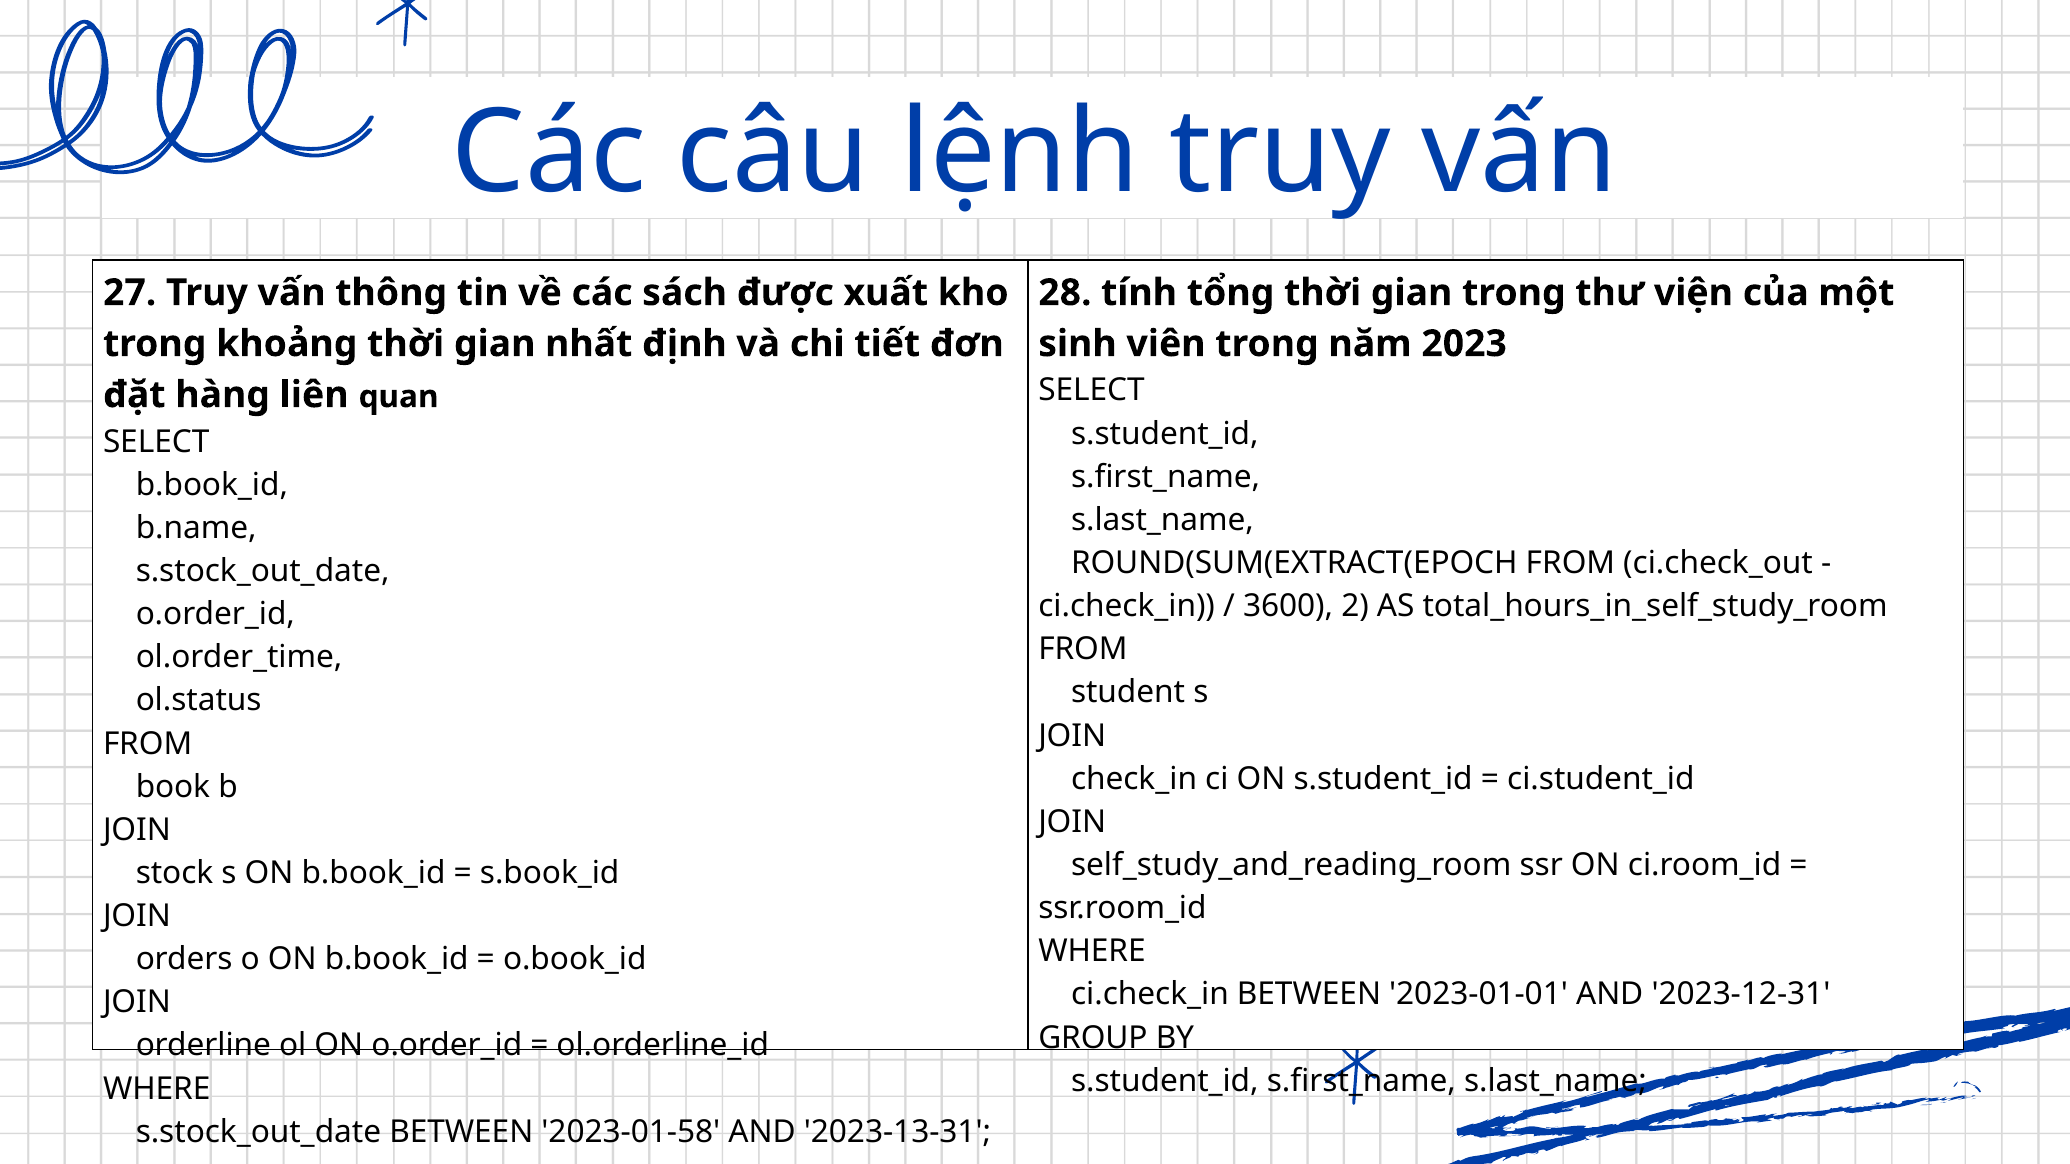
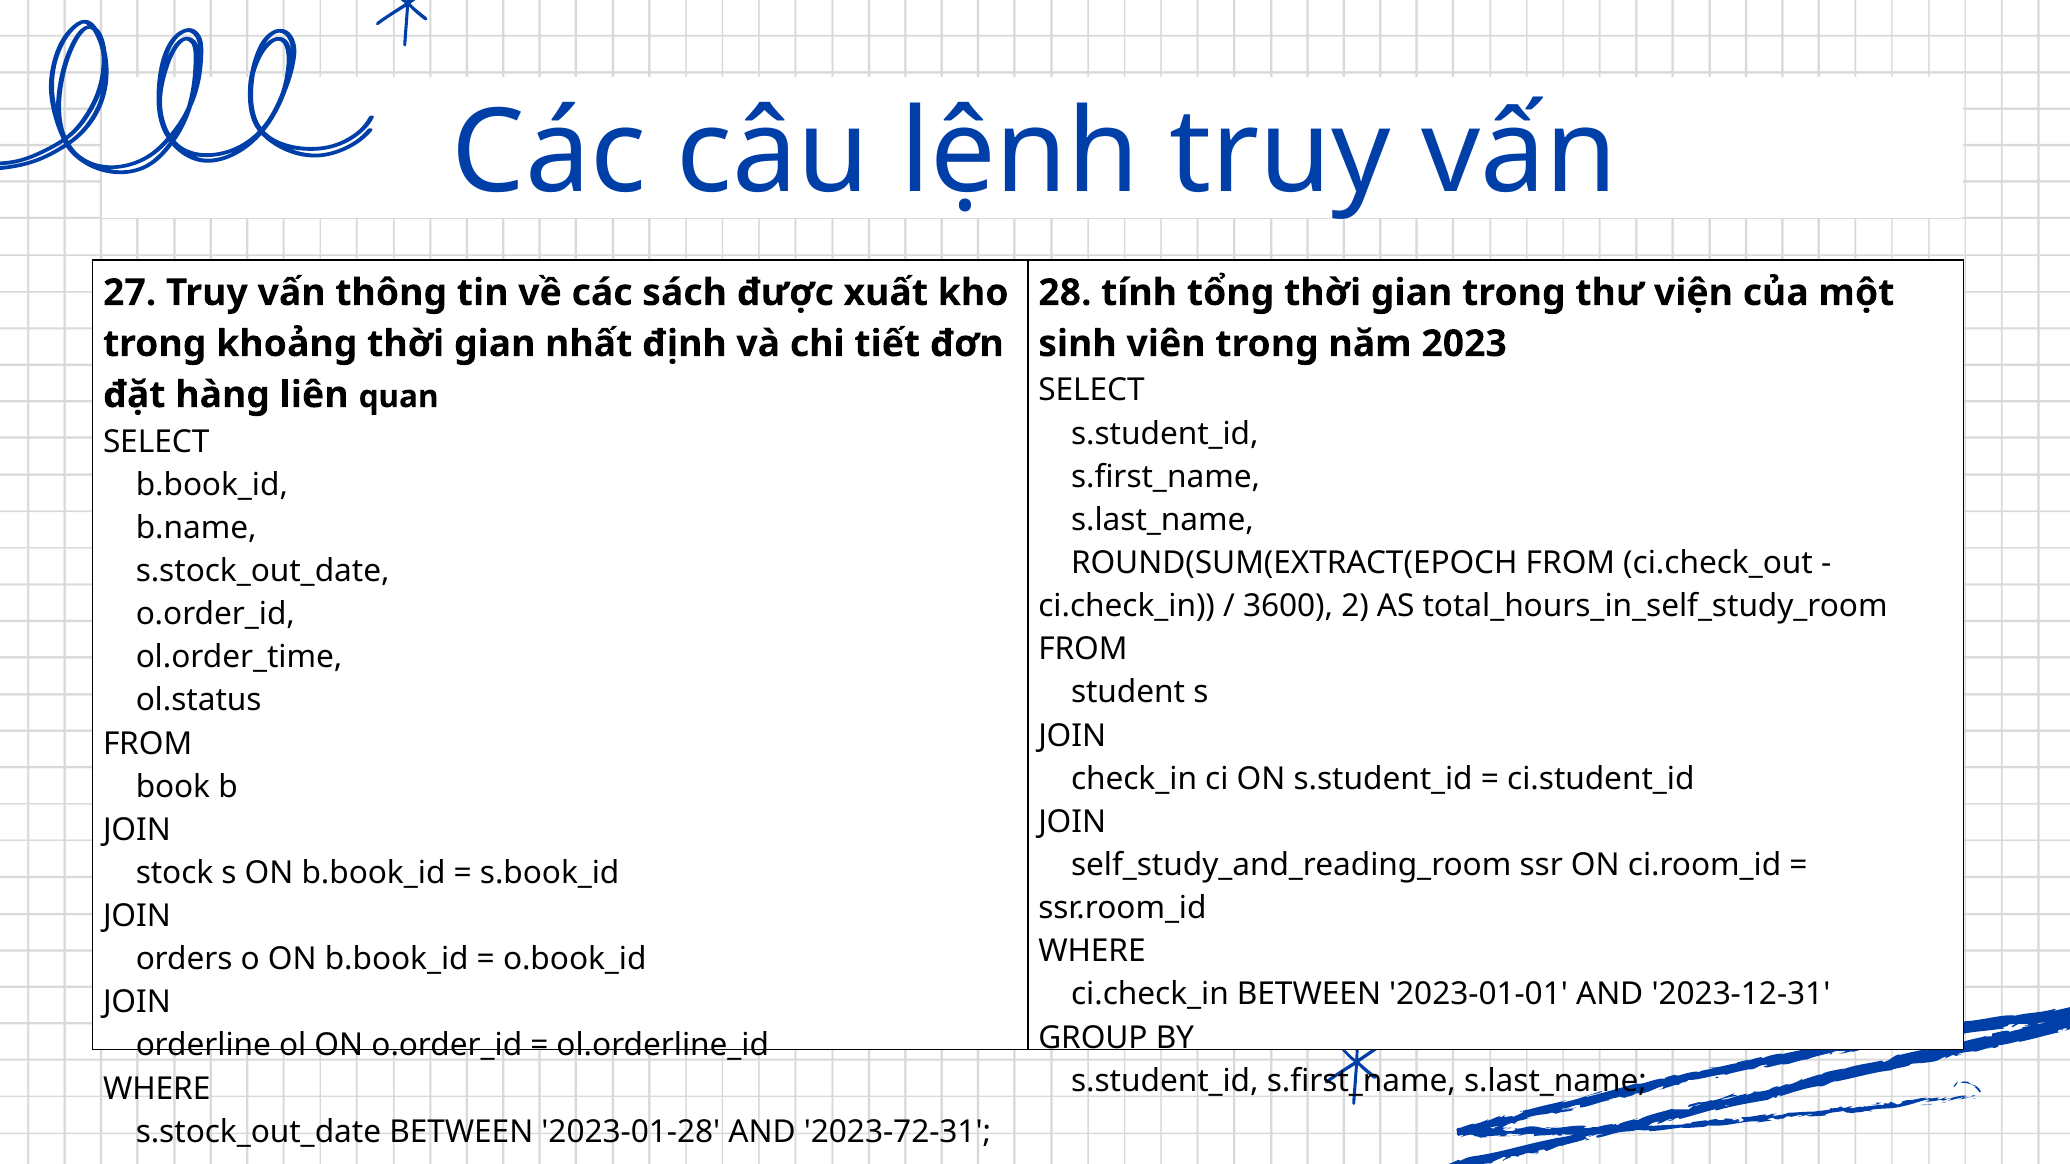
2023-01-58: 2023-01-58 -> 2023-01-28
2023-13-31: 2023-13-31 -> 2023-72-31
